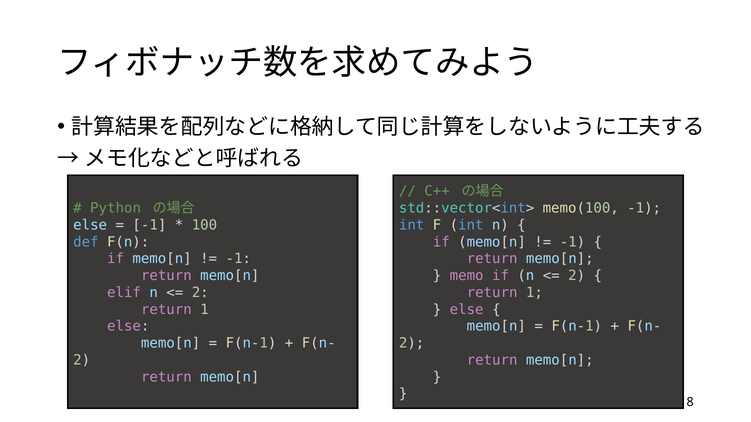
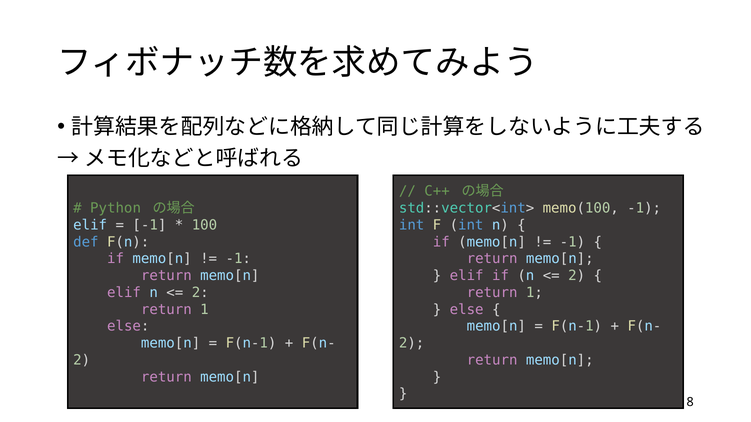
else at (90, 225): else -> elif
memo at (467, 276): memo -> elif
